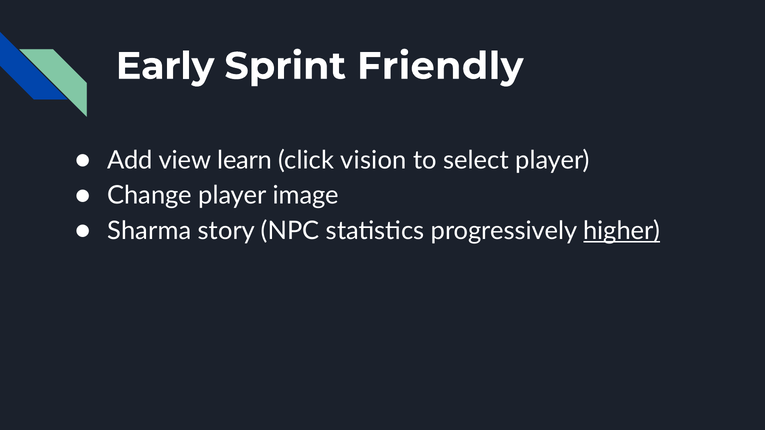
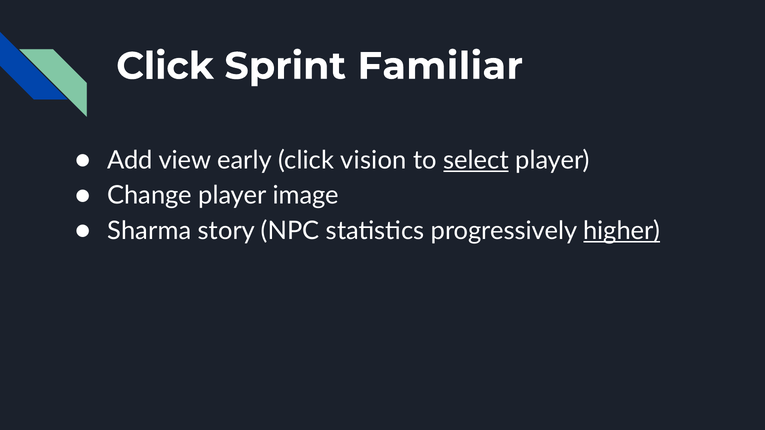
Early at (165, 66): Early -> Click
Friendly: Friendly -> Familiar
learn: learn -> early
select underline: none -> present
